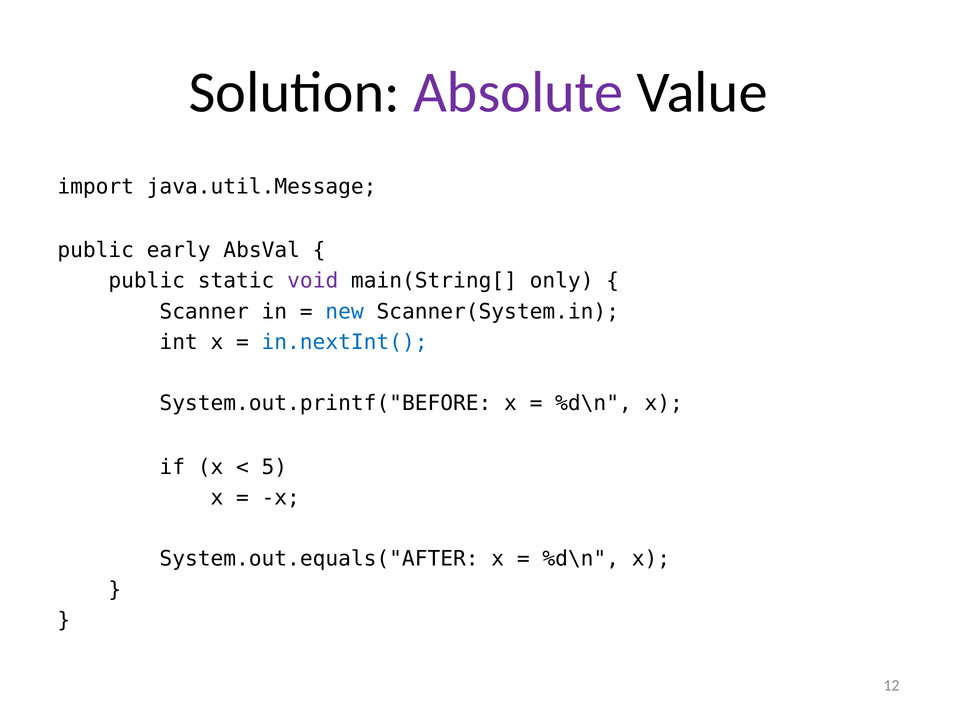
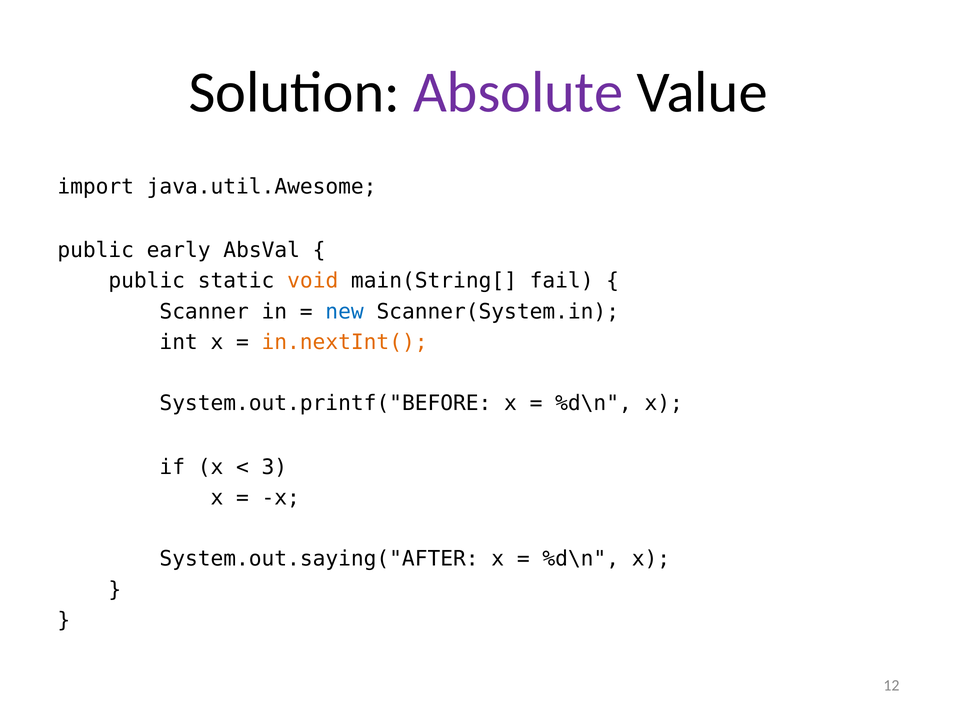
java.util.Message: java.util.Message -> java.util.Awesome
void colour: purple -> orange
only: only -> fail
in.nextInt( colour: blue -> orange
5: 5 -> 3
System.out.equals("AFTER: System.out.equals("AFTER -> System.out.saying("AFTER
